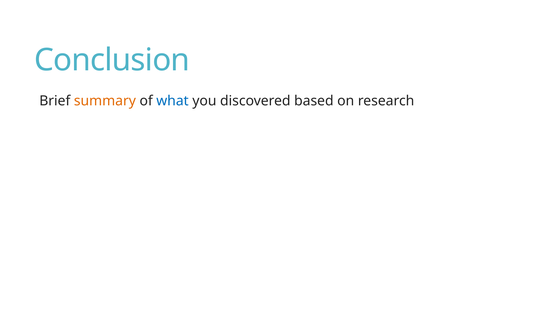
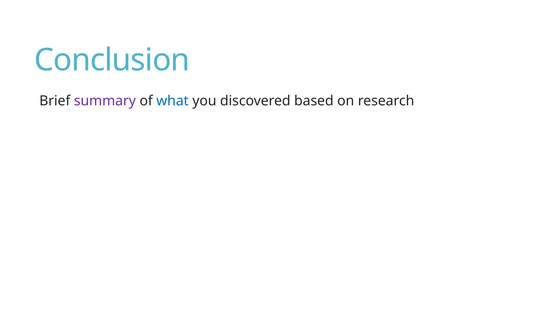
summary colour: orange -> purple
